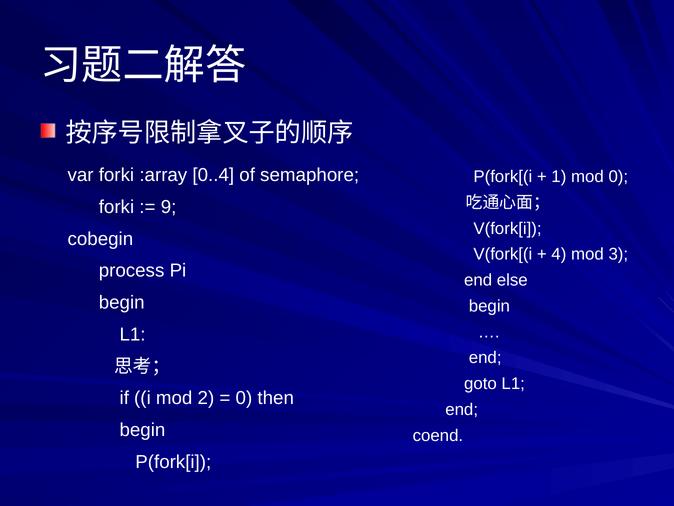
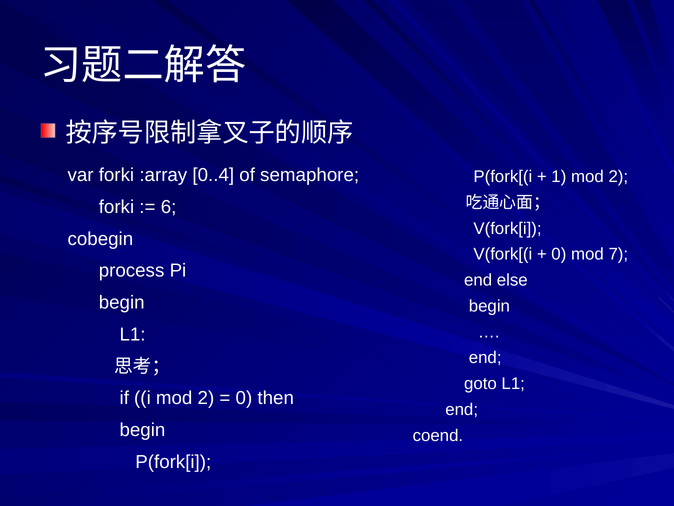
1 mod 0: 0 -> 2
9: 9 -> 6
4 at (559, 254): 4 -> 0
3: 3 -> 7
